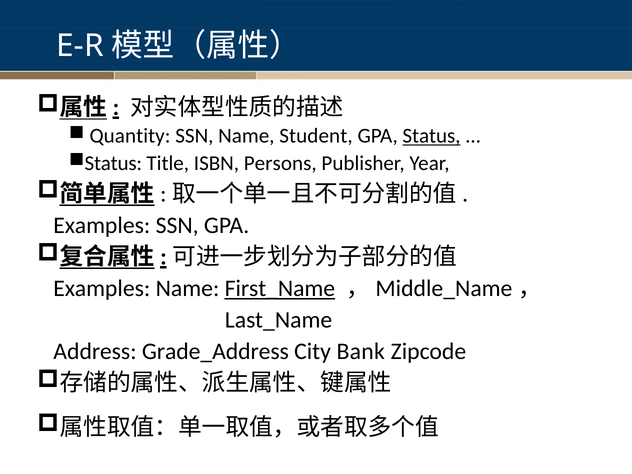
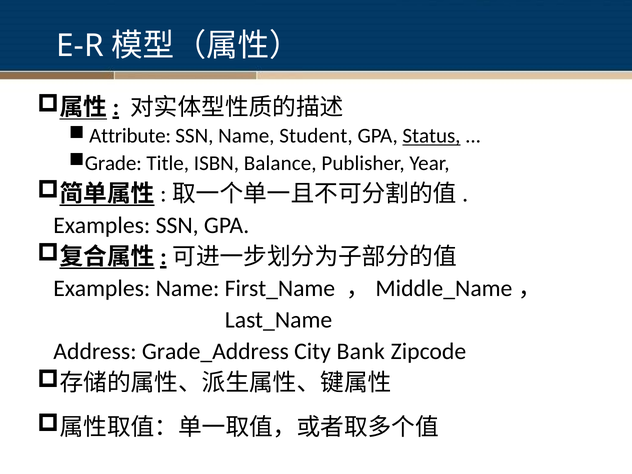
Quantity: Quantity -> Attribute
Status at (113, 163): Status -> Grade
Persons: Persons -> Balance
First_Name underline: present -> none
